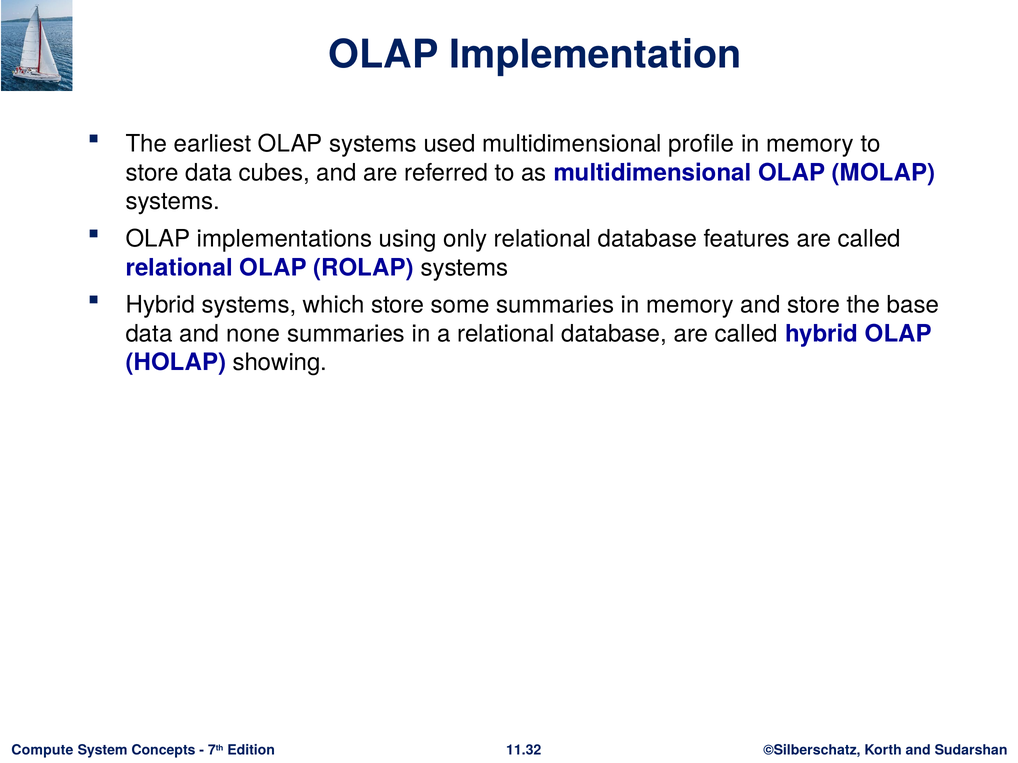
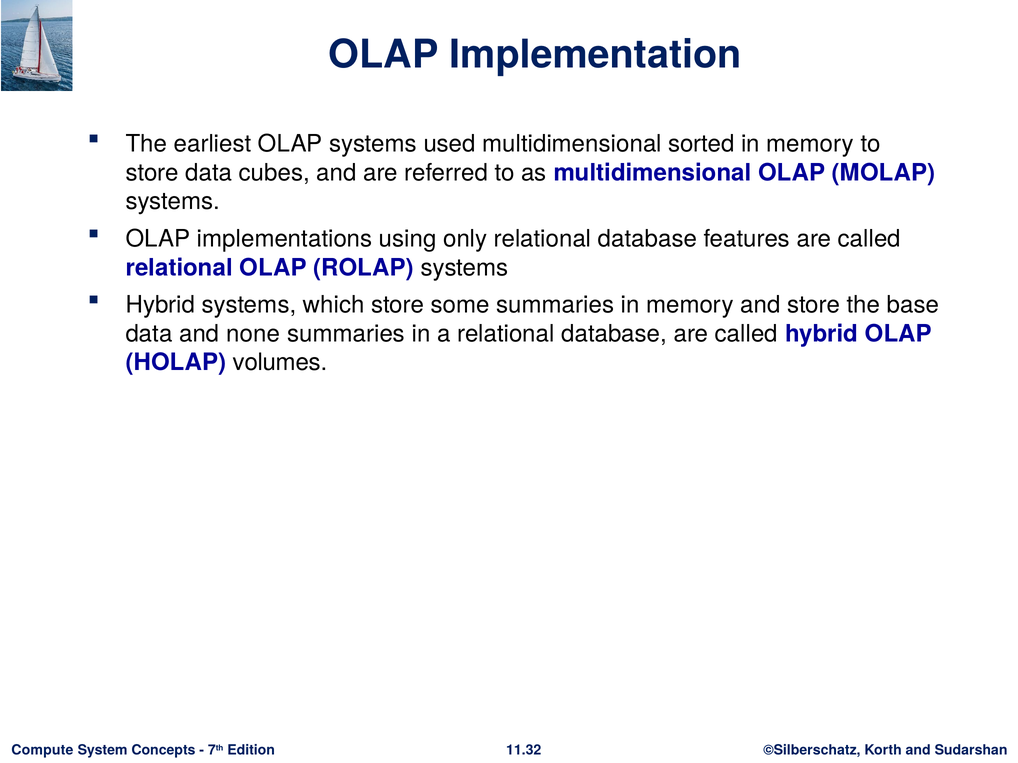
profile: profile -> sorted
showing: showing -> volumes
